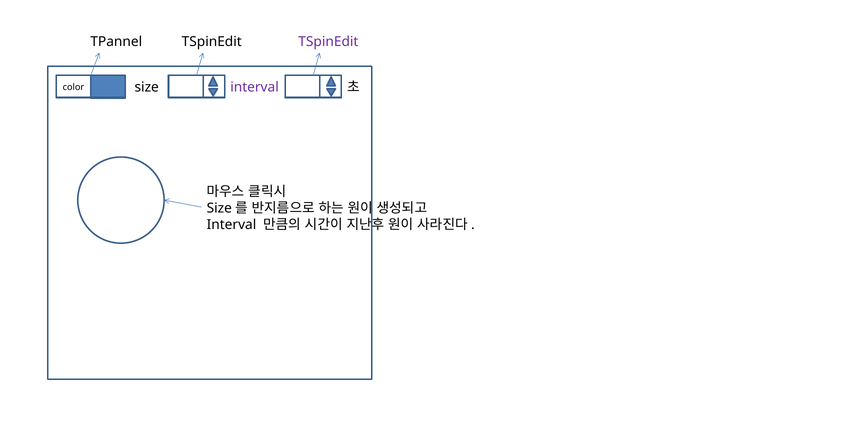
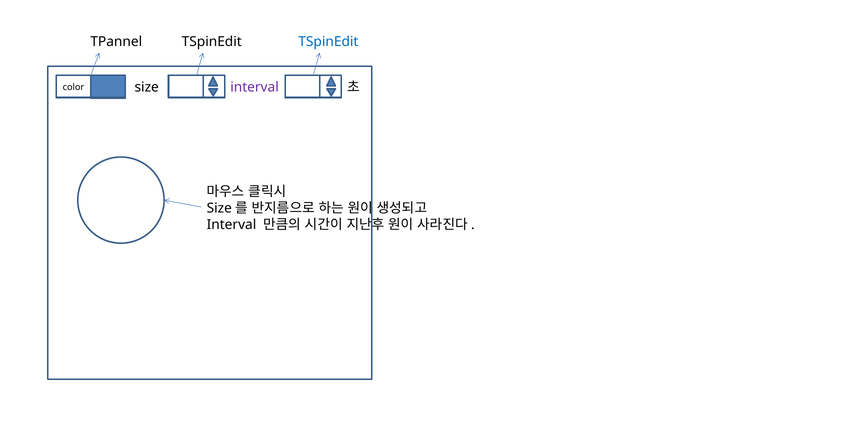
TSpinEdit at (328, 42) colour: purple -> blue
